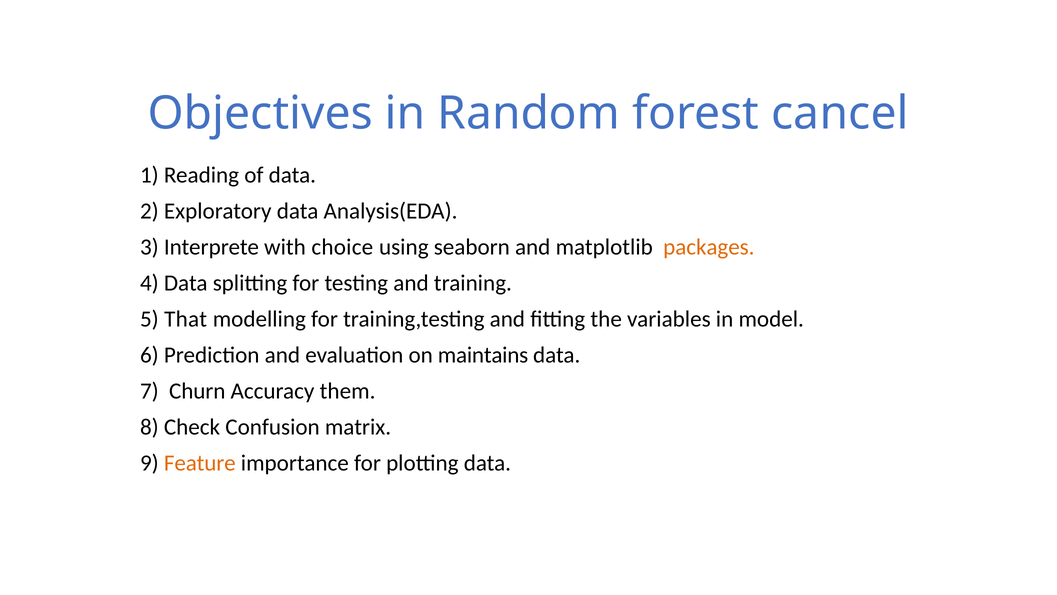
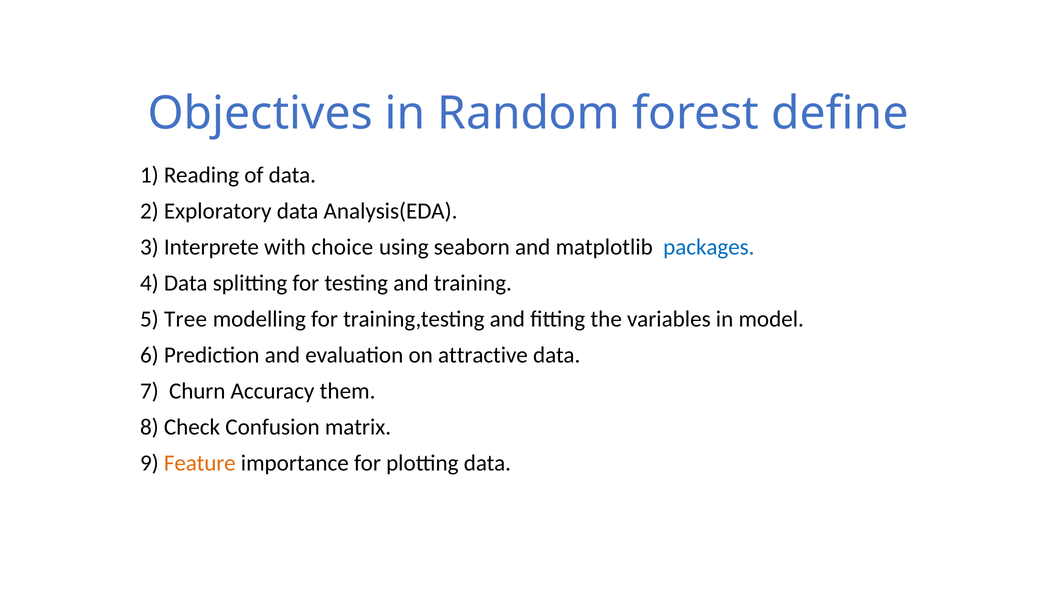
cancel: cancel -> define
packages colour: orange -> blue
That: That -> Tree
maintains: maintains -> attractive
